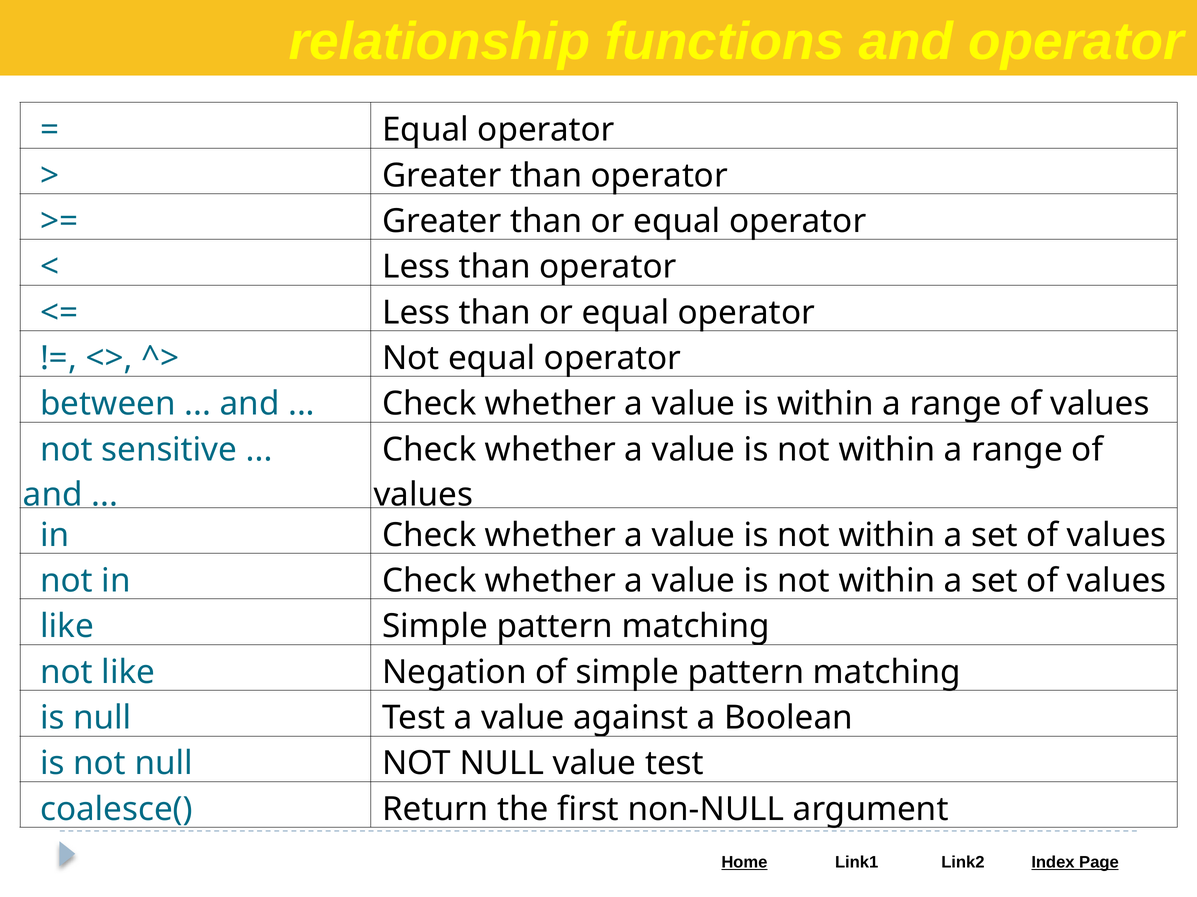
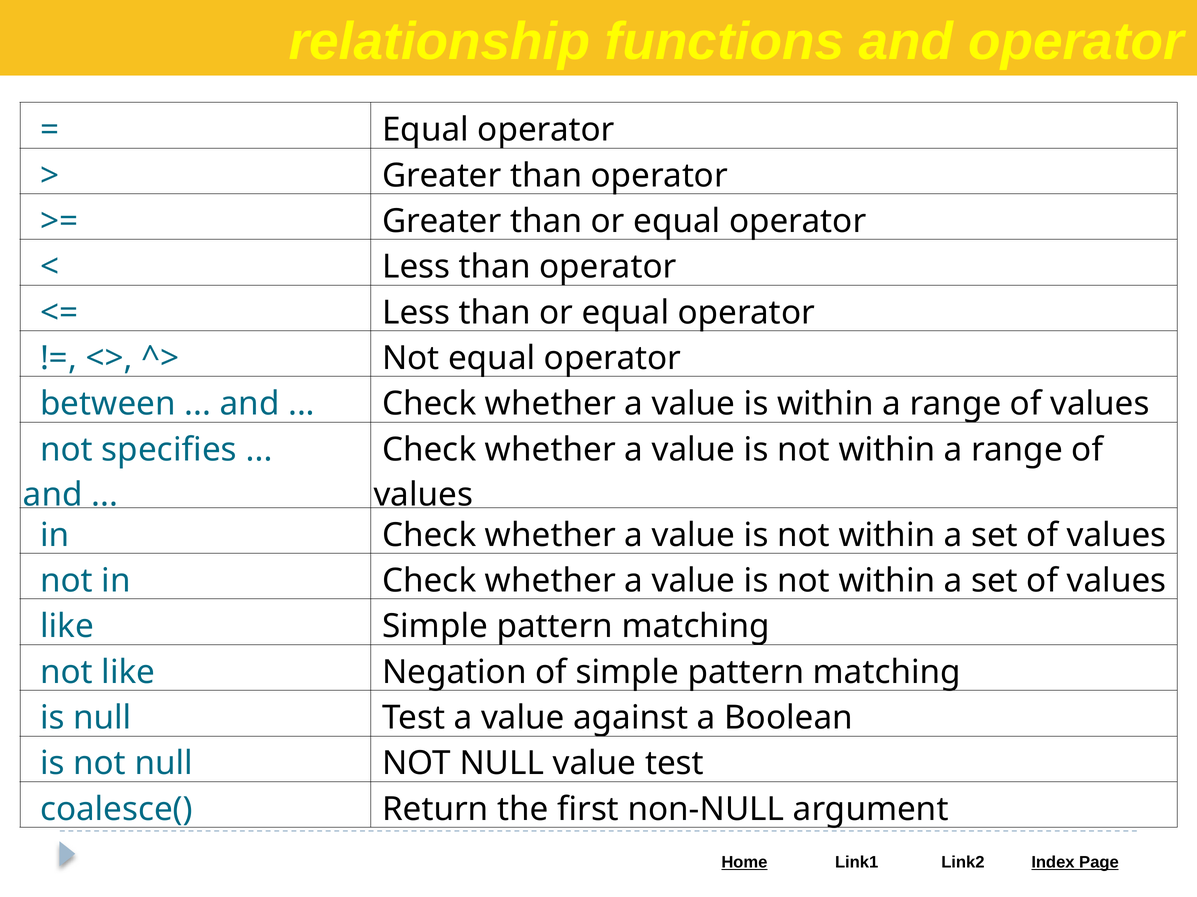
sensitive: sensitive -> specifies
